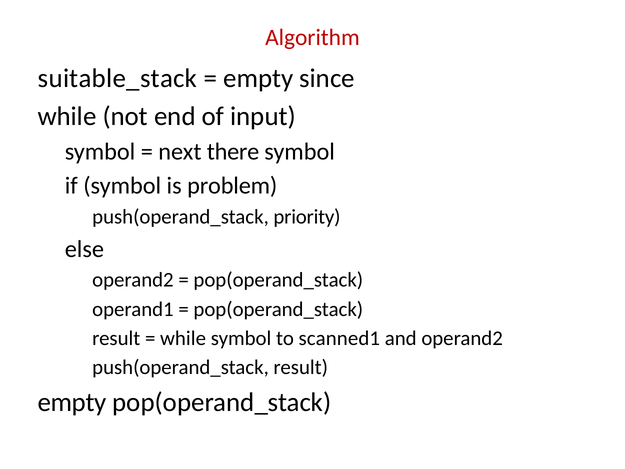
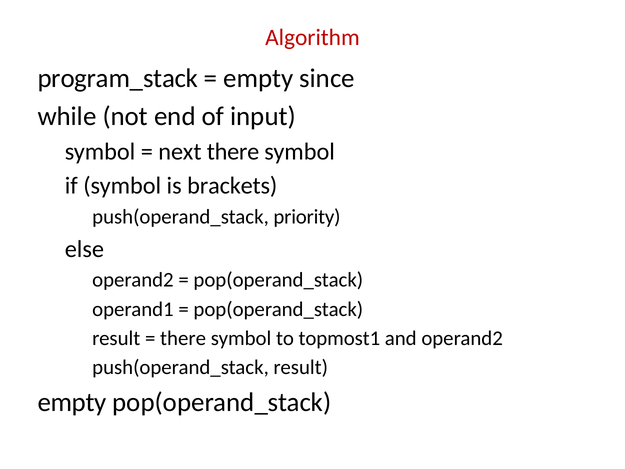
suitable_stack: suitable_stack -> program_stack
problem: problem -> brackets
while at (183, 338): while -> there
scanned1: scanned1 -> topmost1
